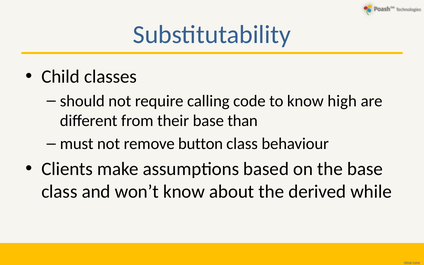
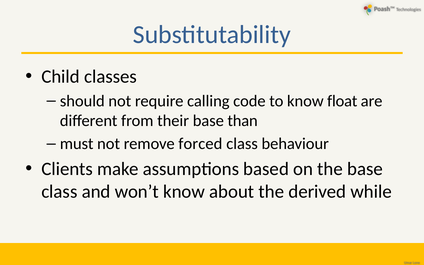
high: high -> float
button: button -> forced
